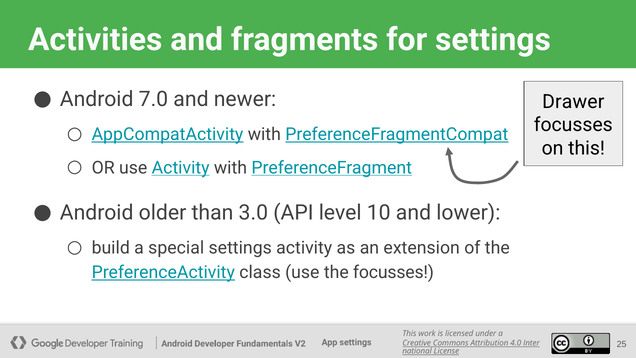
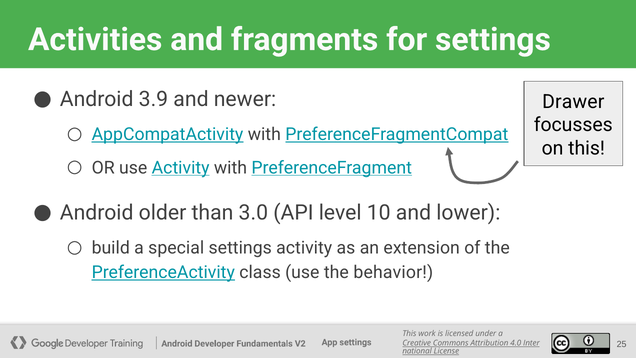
7.0: 7.0 -> 3.9
the focusses: focusses -> behavior
